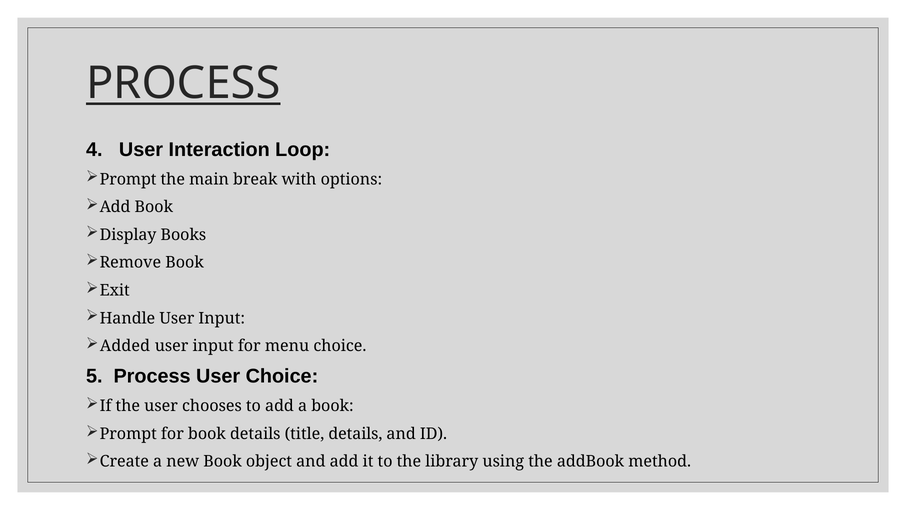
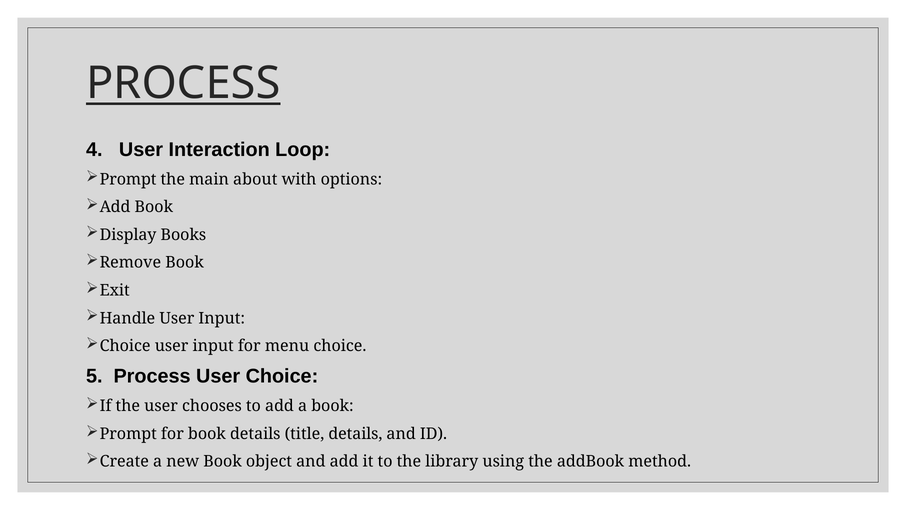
break: break -> about
Added at (125, 346): Added -> Choice
